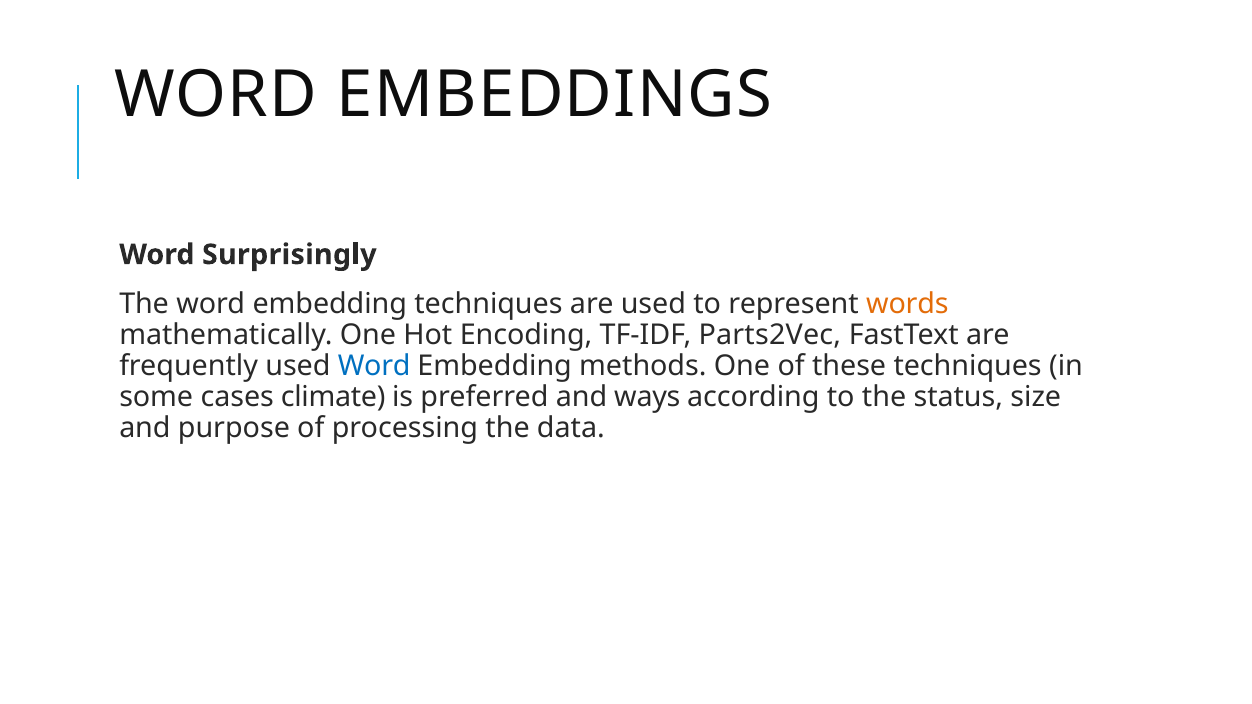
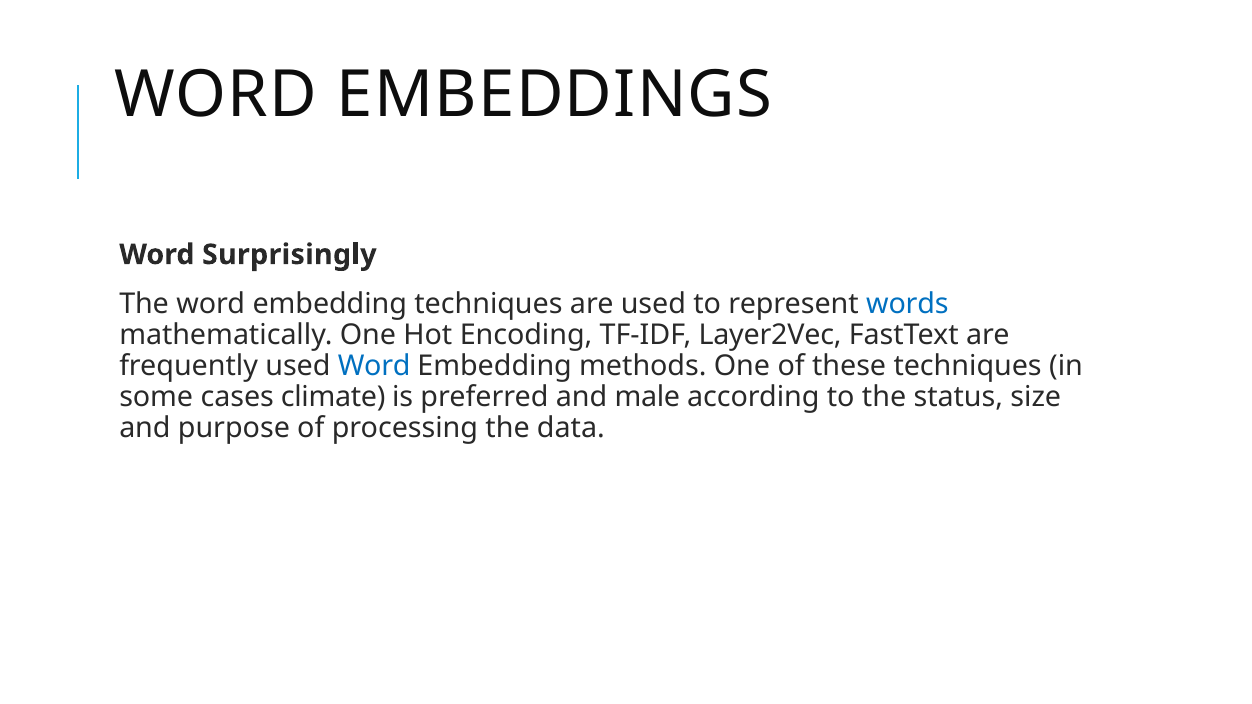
words colour: orange -> blue
Parts2Vec: Parts2Vec -> Layer2Vec
ways: ways -> male
